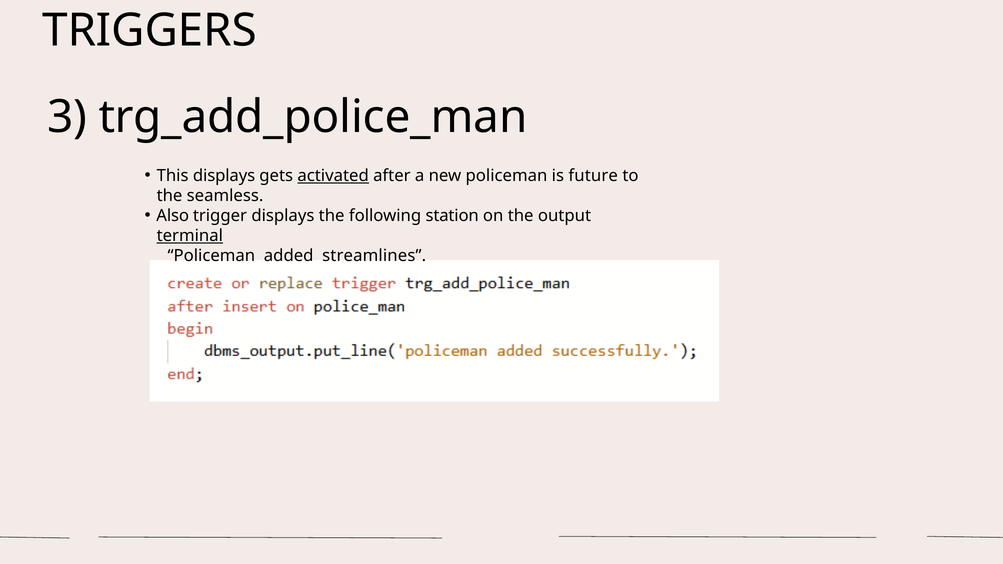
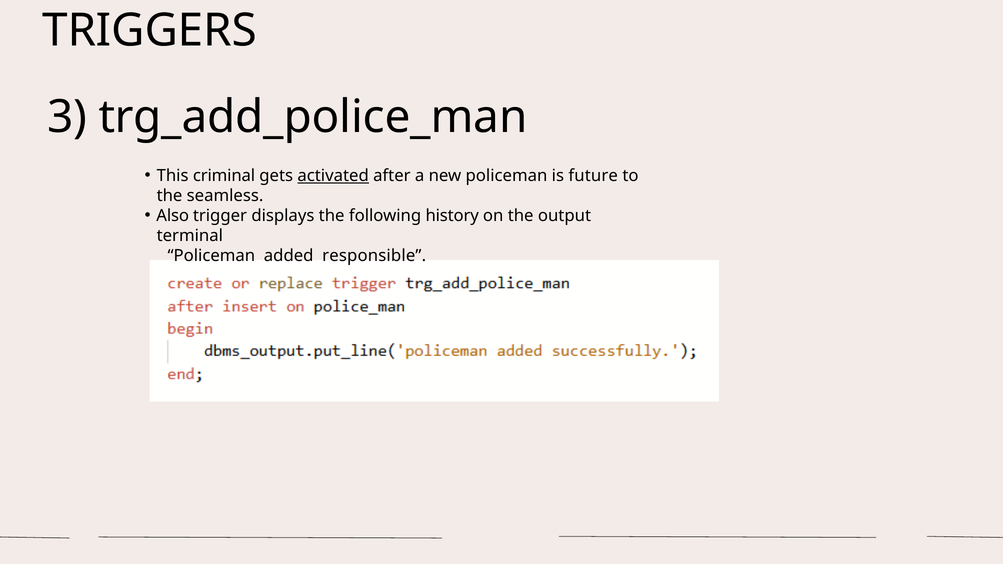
This displays: displays -> criminal
station: station -> history
terminal underline: present -> none
streamlines: streamlines -> responsible
